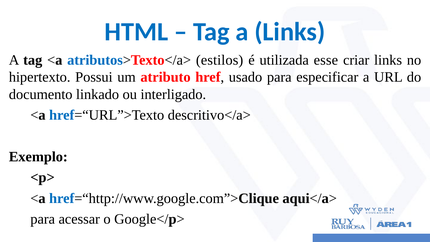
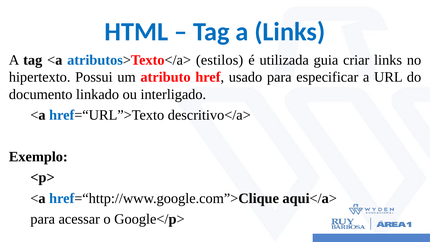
esse: esse -> guia
